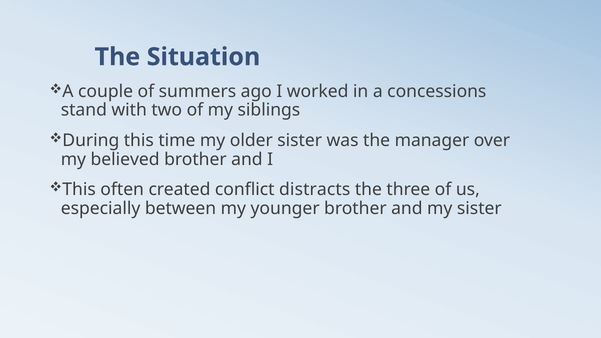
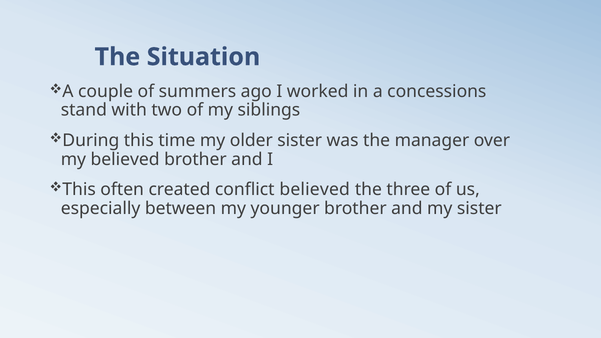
conflict distracts: distracts -> believed
